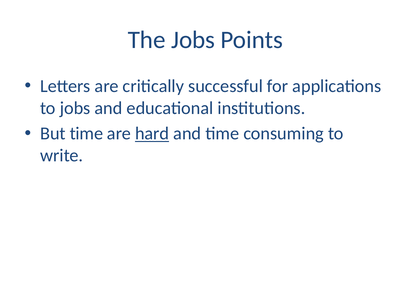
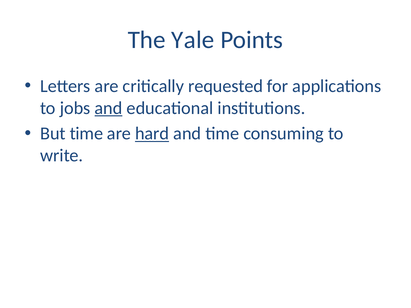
The Jobs: Jobs -> Yale
successful: successful -> requested
and at (108, 108) underline: none -> present
